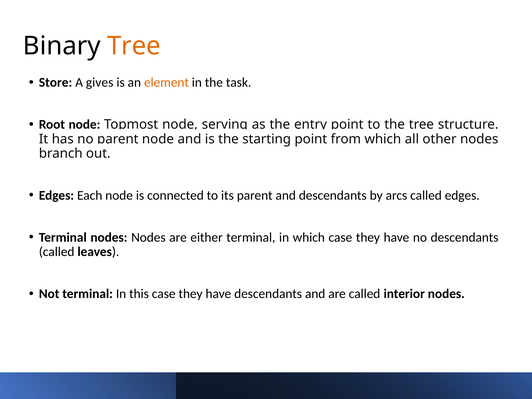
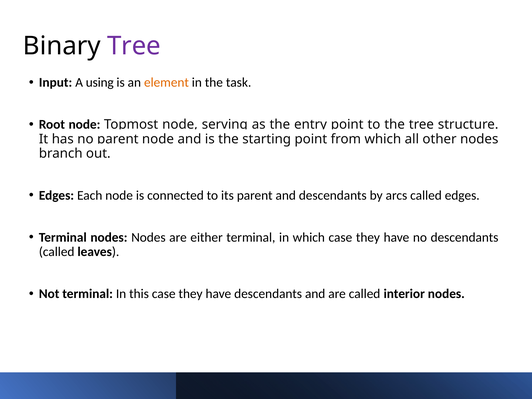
Tree at (134, 46) colour: orange -> purple
Store: Store -> Input
gives: gives -> using
